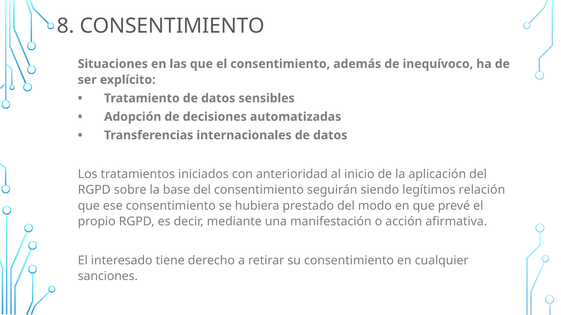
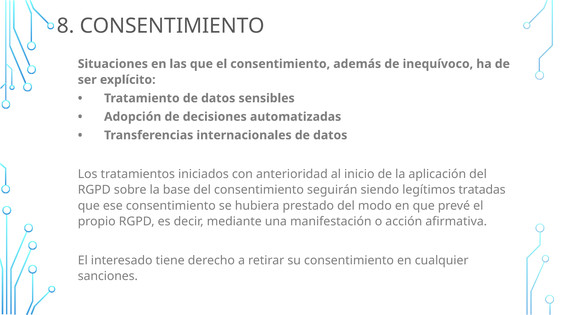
relación: relación -> tratadas
